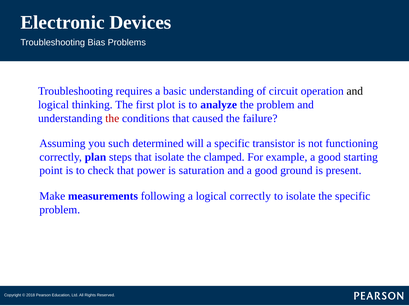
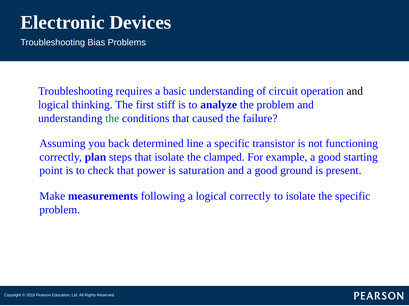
plot: plot -> stiff
the at (112, 119) colour: red -> green
such: such -> back
will: will -> line
